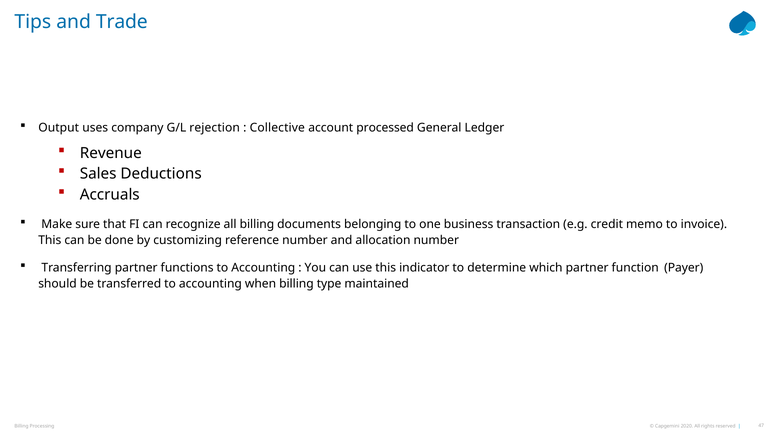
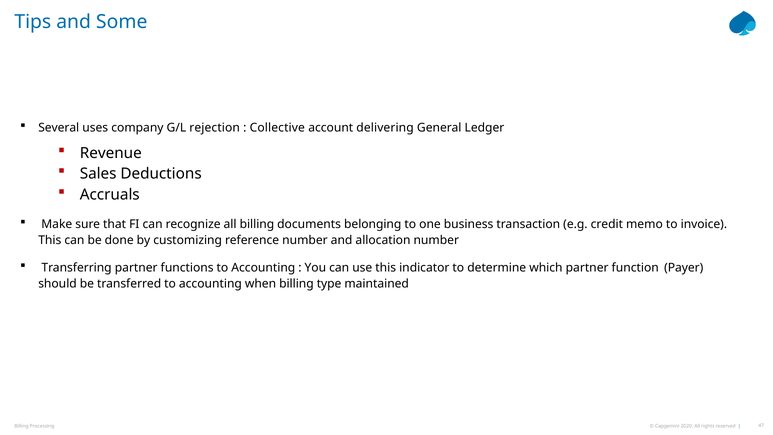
Trade: Trade -> Some
Output: Output -> Several
processed: processed -> delivering
